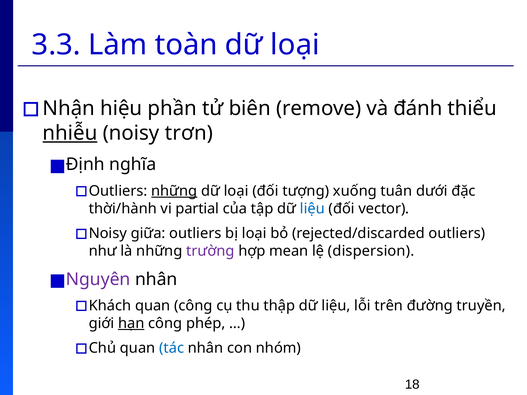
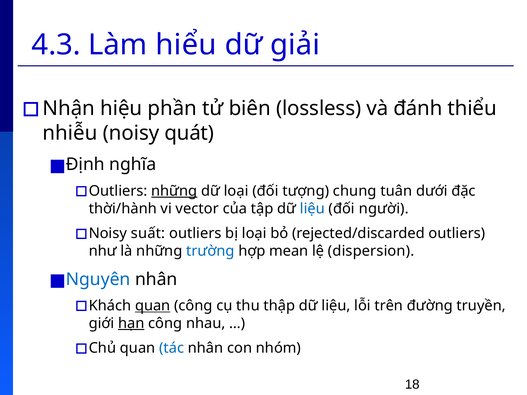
3.3: 3.3 -> 4.3
toàn: toàn -> hiểu
loại at (295, 45): loại -> giải
remove: remove -> lossless
nhiễu underline: present -> none
trơn: trơn -> quát
xuống: xuống -> chung
partial: partial -> vector
vector: vector -> người
giữa: giữa -> suất
trường colour: purple -> blue
Nguyên colour: purple -> blue
quan at (153, 306) underline: none -> present
phép: phép -> nhau
